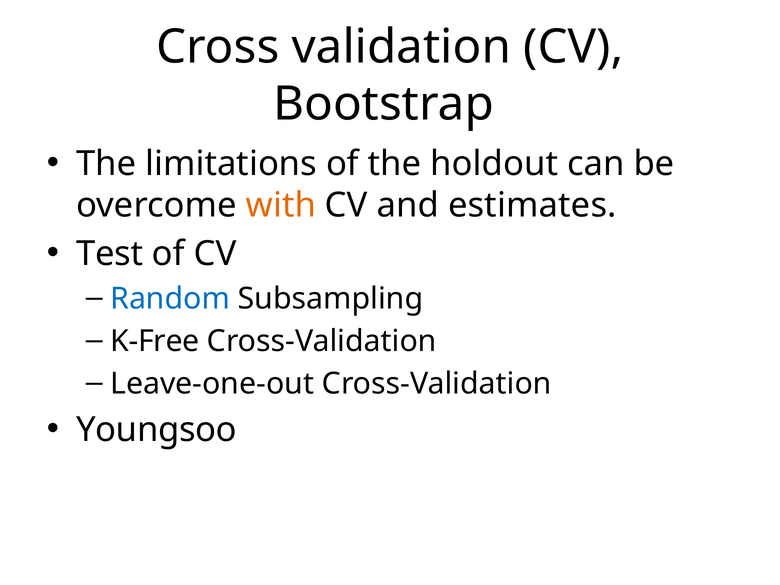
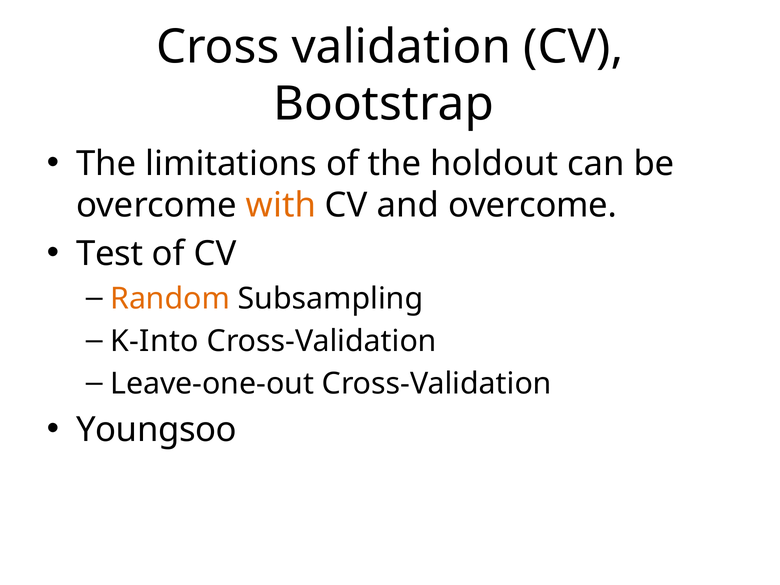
and estimates: estimates -> overcome
Random colour: blue -> orange
K-Free: K-Free -> K-Into
